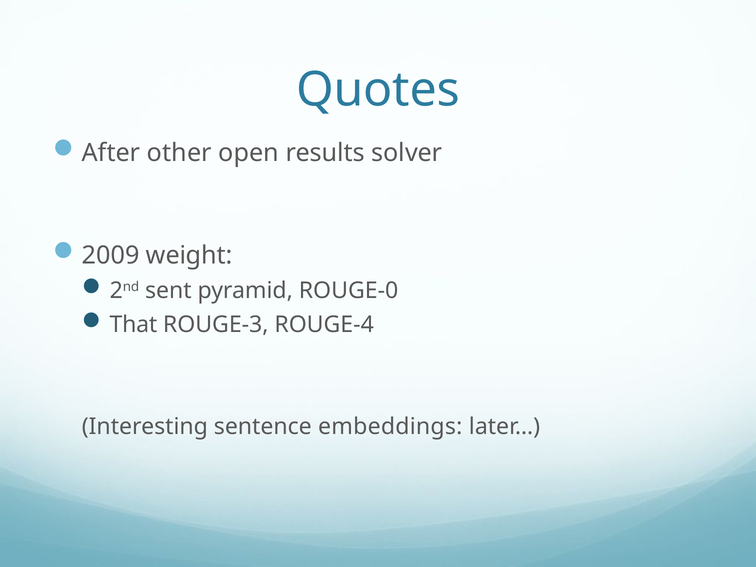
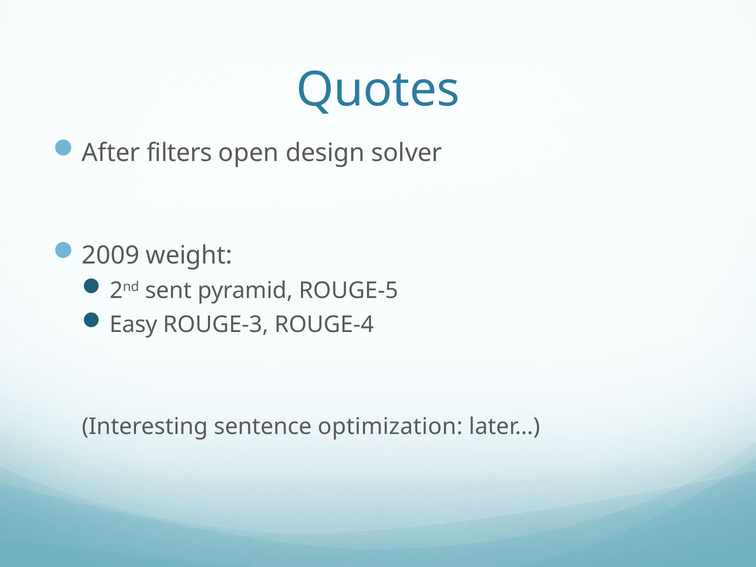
other: other -> filters
results: results -> design
ROUGE-0: ROUGE-0 -> ROUGE-5
That: That -> Easy
embeddings: embeddings -> optimization
